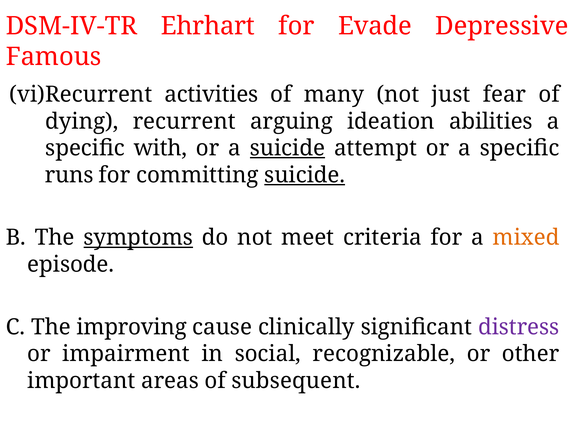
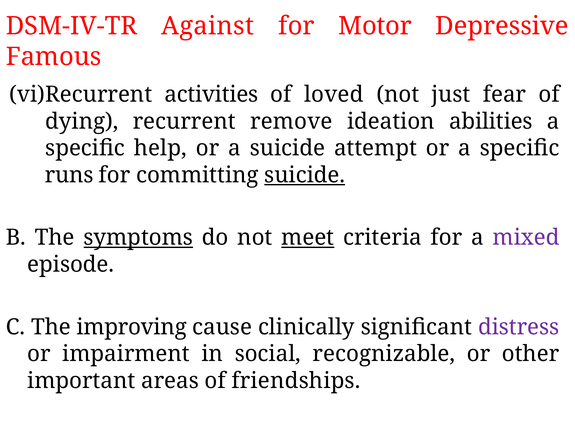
Ehrhart: Ehrhart -> Against
Evade: Evade -> Motor
many: many -> loved
arguing: arguing -> remove
with: with -> help
suicide at (287, 148) underline: present -> none
meet underline: none -> present
mixed colour: orange -> purple
subsequent: subsequent -> friendships
